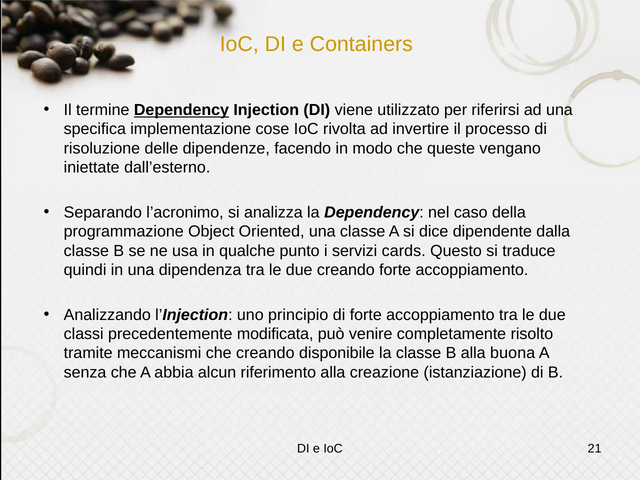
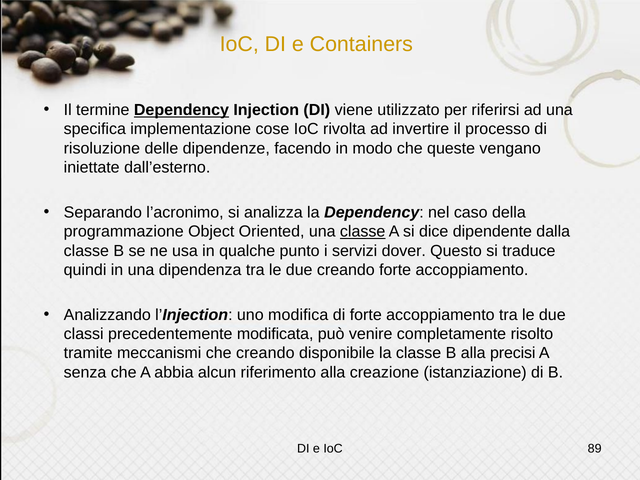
classe at (363, 232) underline: none -> present
cards: cards -> dover
principio: principio -> modifica
buona: buona -> precisi
21: 21 -> 89
